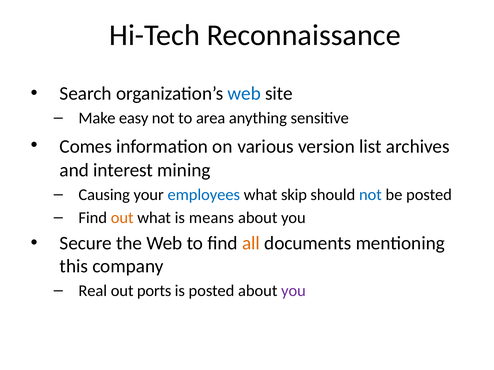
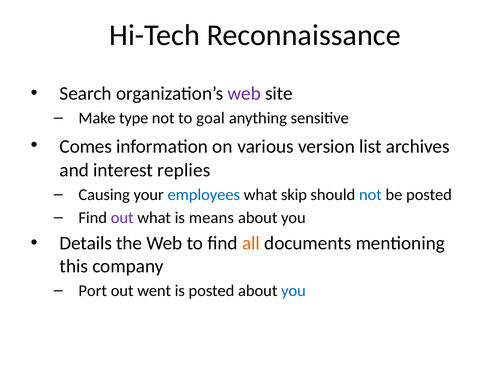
web at (244, 94) colour: blue -> purple
easy: easy -> type
area: area -> goal
mining: mining -> replies
out at (122, 218) colour: orange -> purple
Secure: Secure -> Details
Real: Real -> Port
ports: ports -> went
you at (293, 291) colour: purple -> blue
